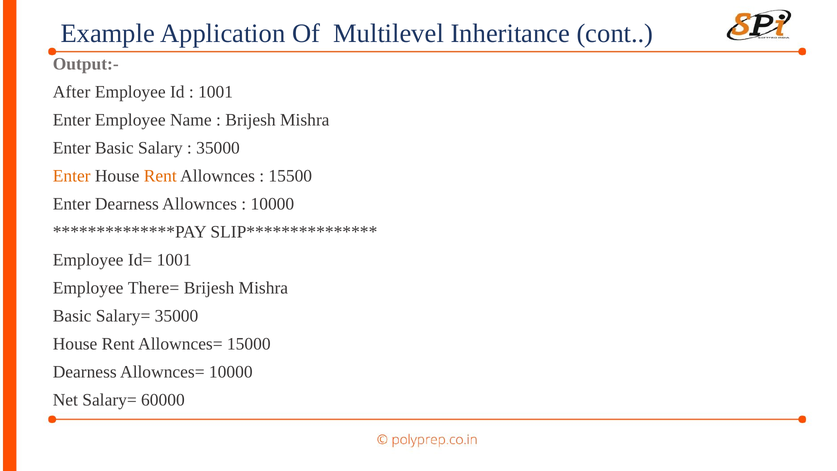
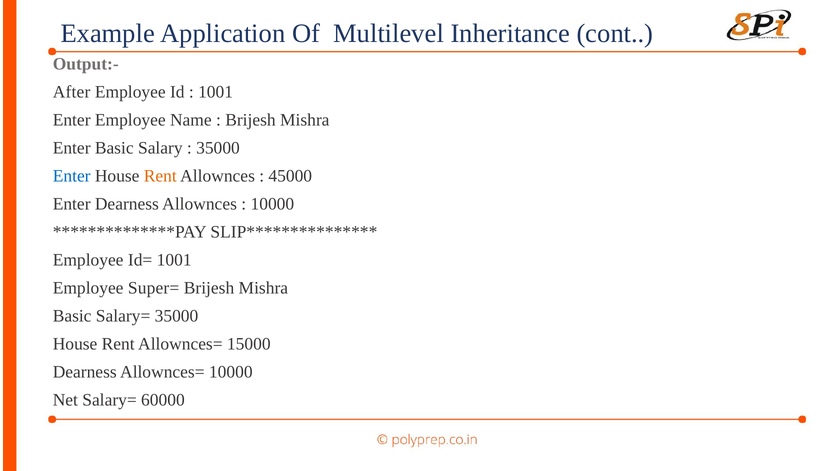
Enter at (72, 176) colour: orange -> blue
15500: 15500 -> 45000
There=: There= -> Super=
